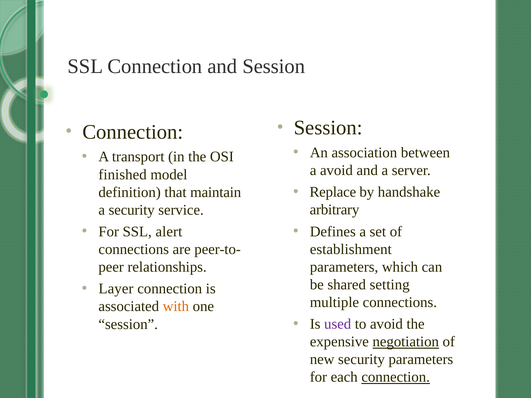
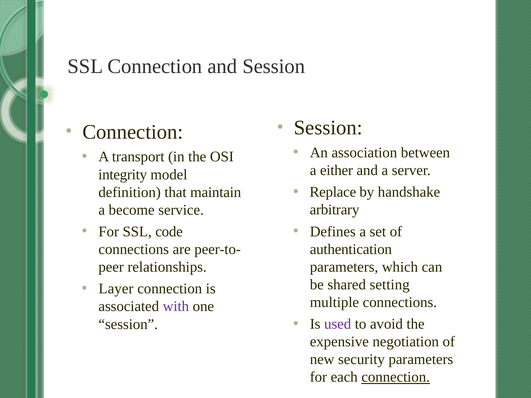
a avoid: avoid -> either
finished: finished -> integrity
a security: security -> become
alert: alert -> code
establishment: establishment -> authentication
with colour: orange -> purple
negotiation underline: present -> none
